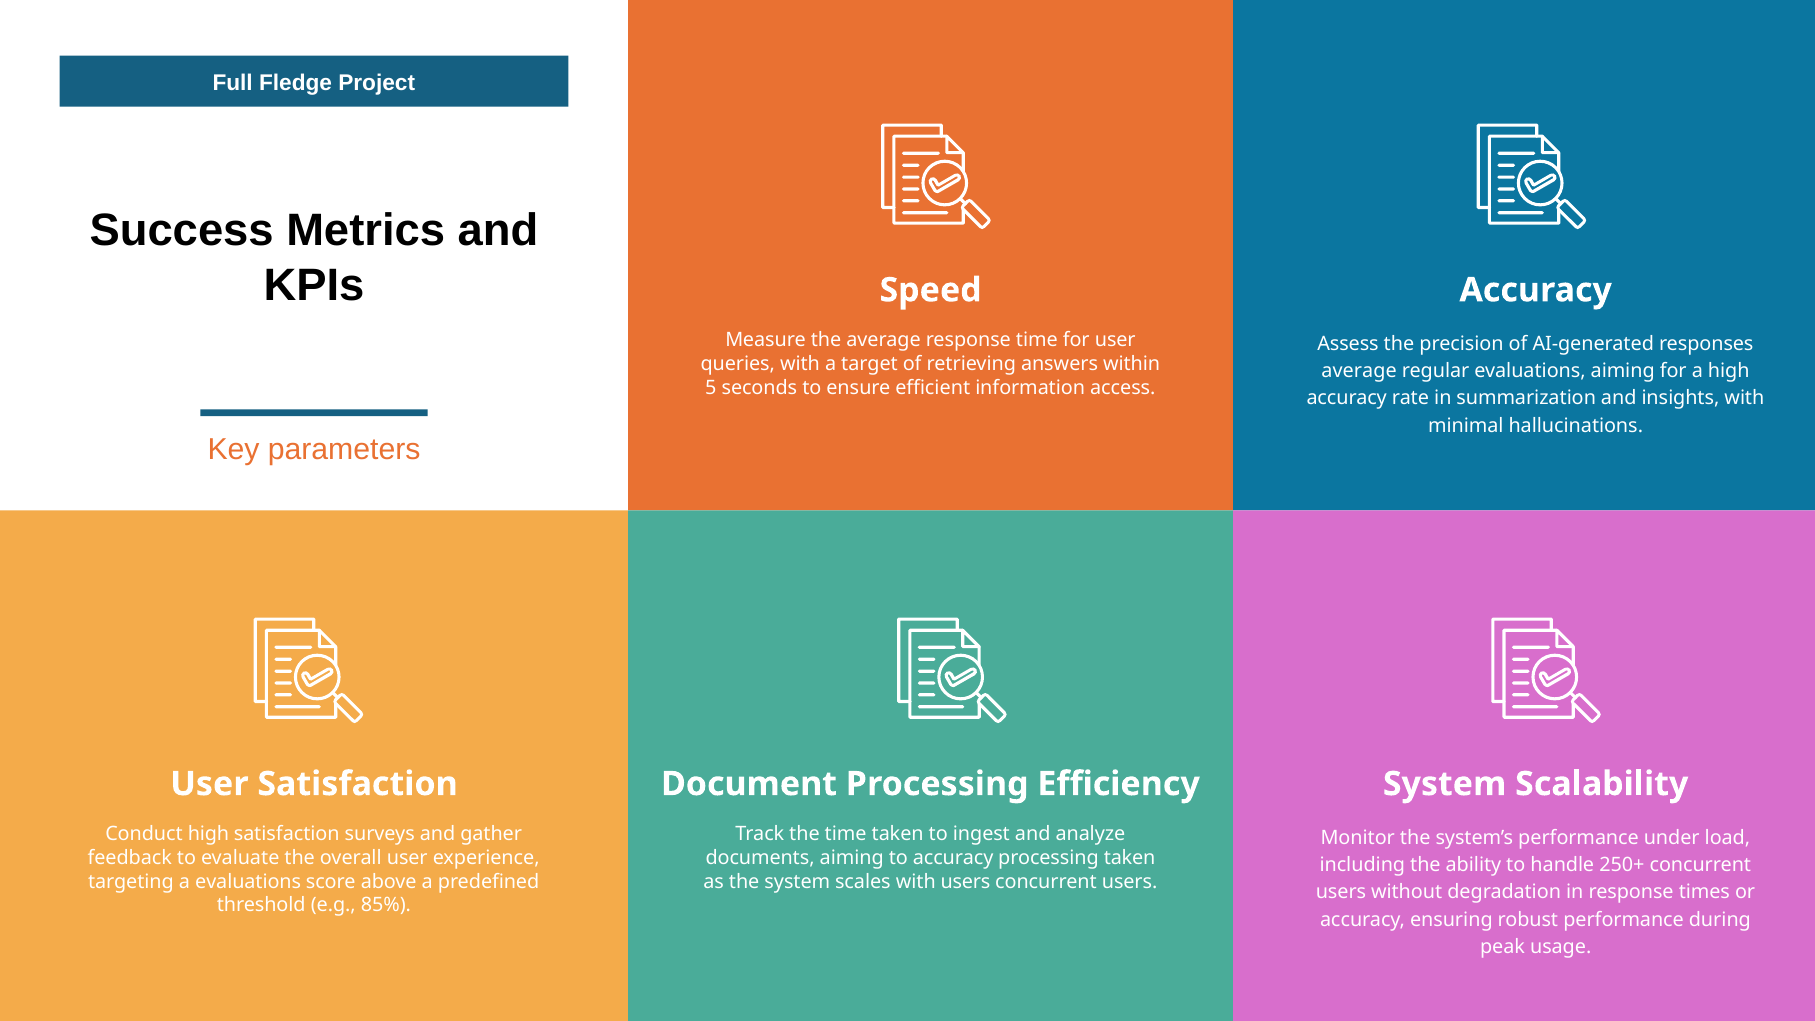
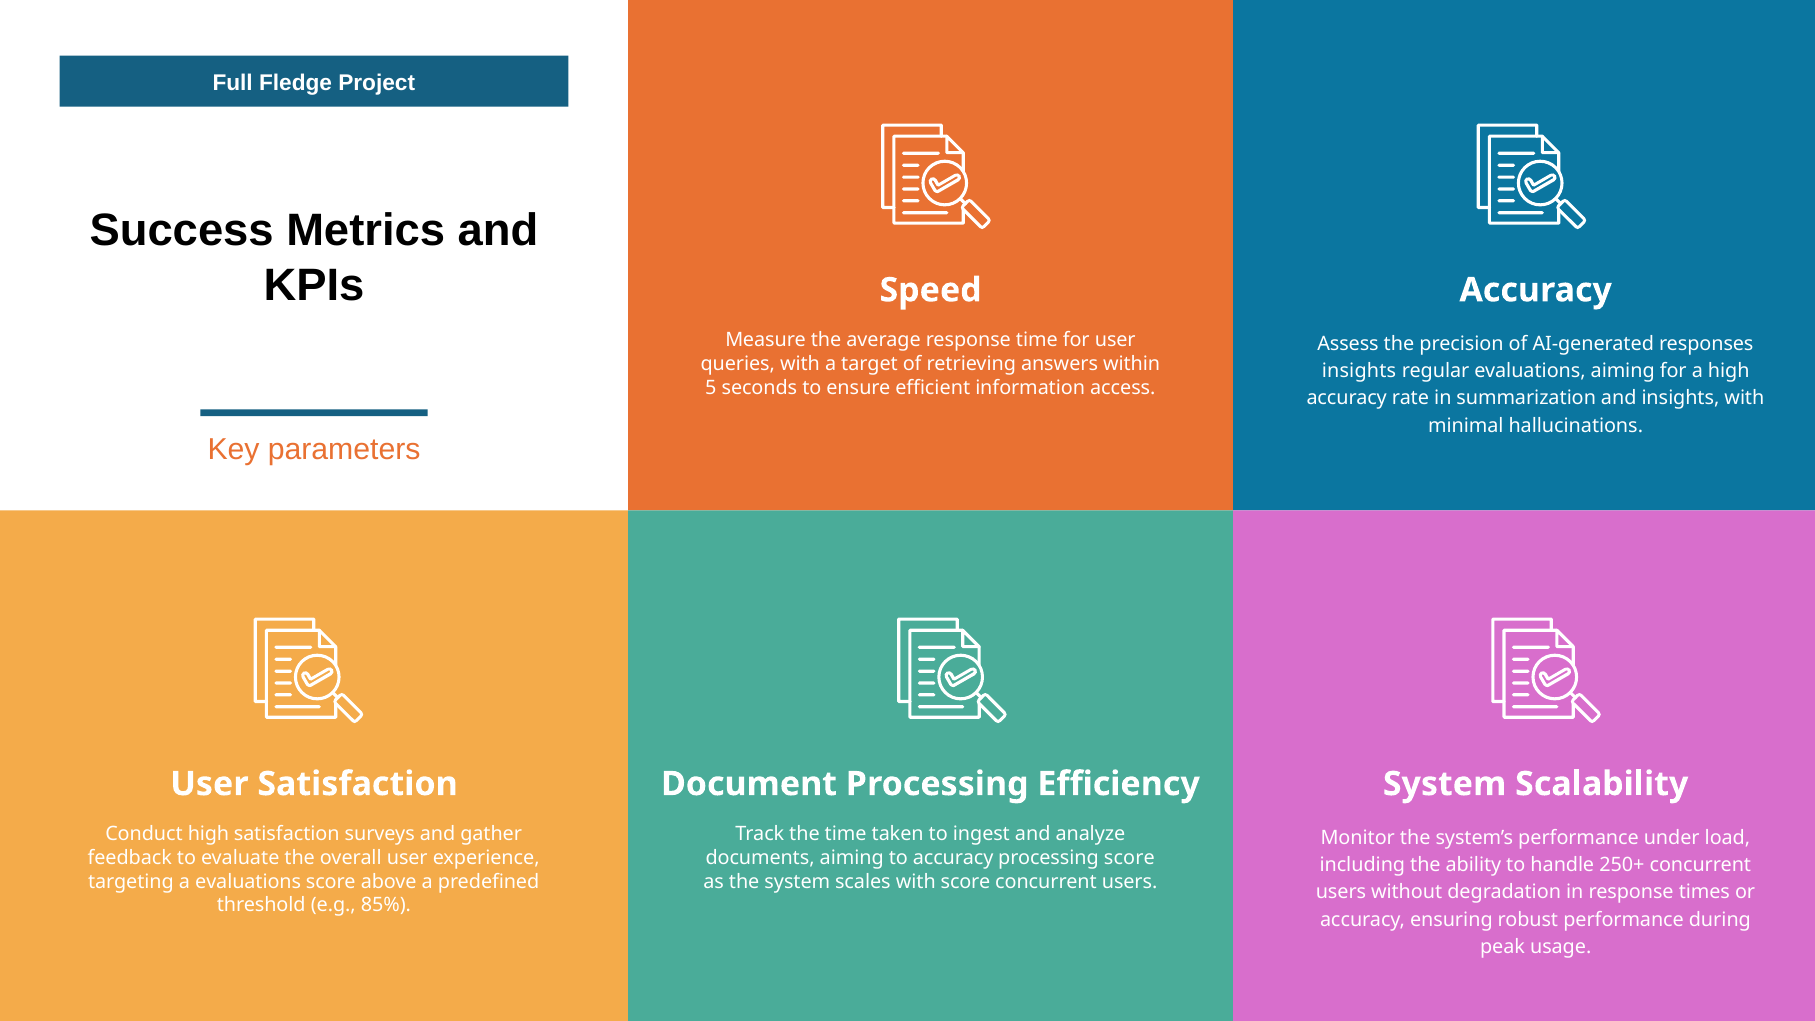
average at (1359, 371): average -> insights
processing taken: taken -> score
with users: users -> score
